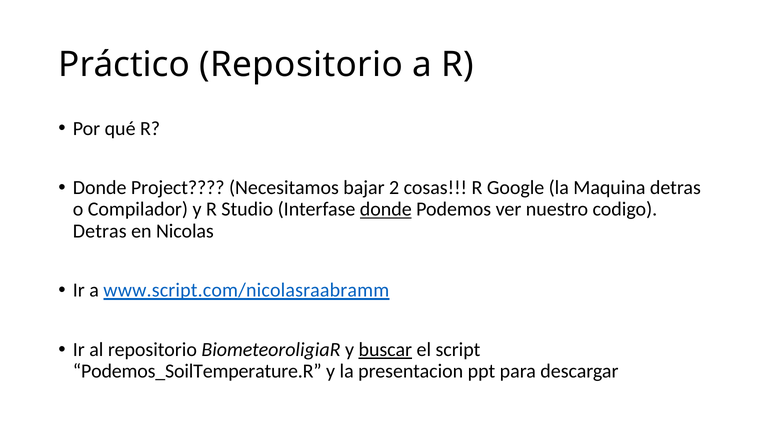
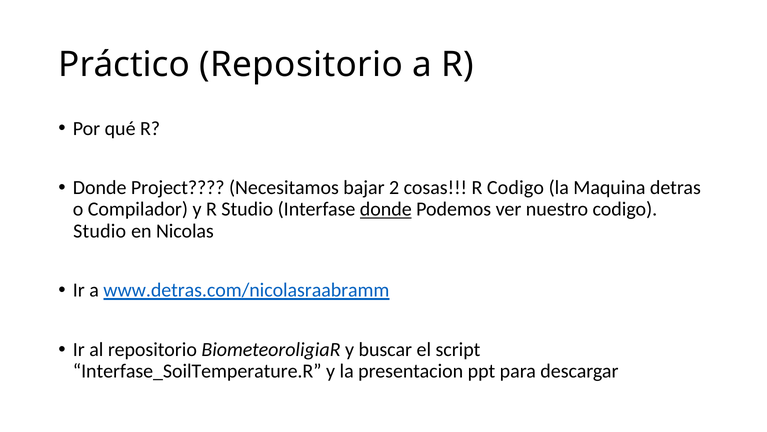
R Google: Google -> Codigo
Detras at (100, 231): Detras -> Studio
www.script.com/nicolasraabramm: www.script.com/nicolasraabramm -> www.detras.com/nicolasraabramm
buscar underline: present -> none
Podemos_SoilTemperature.R: Podemos_SoilTemperature.R -> Interfase_SoilTemperature.R
